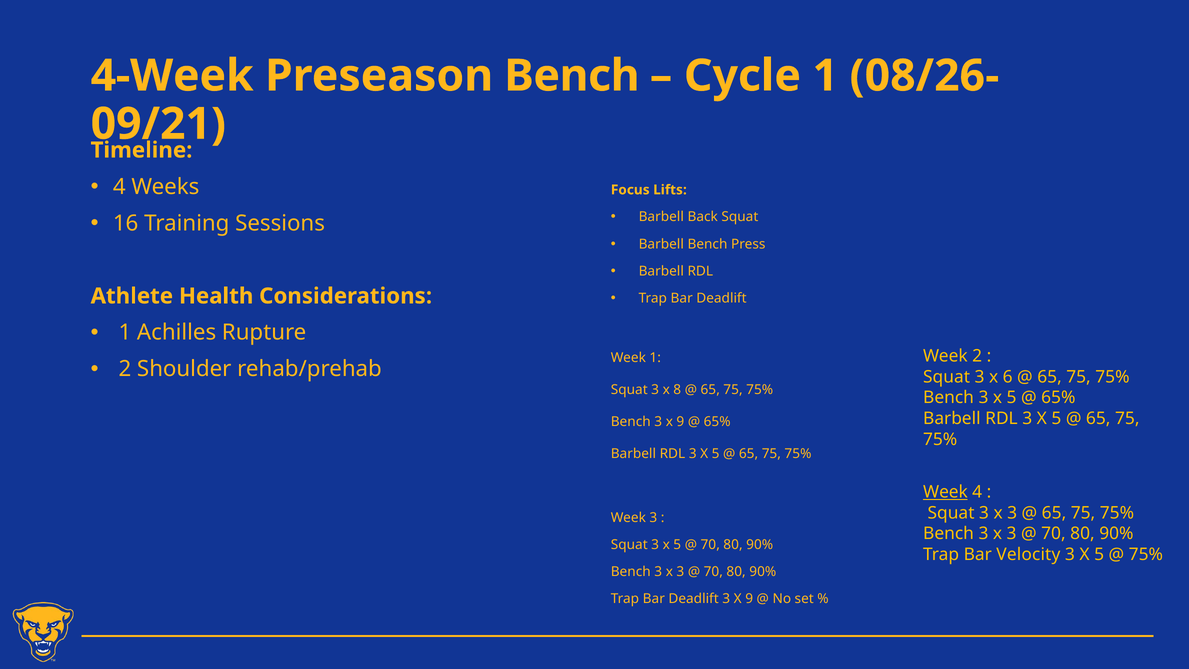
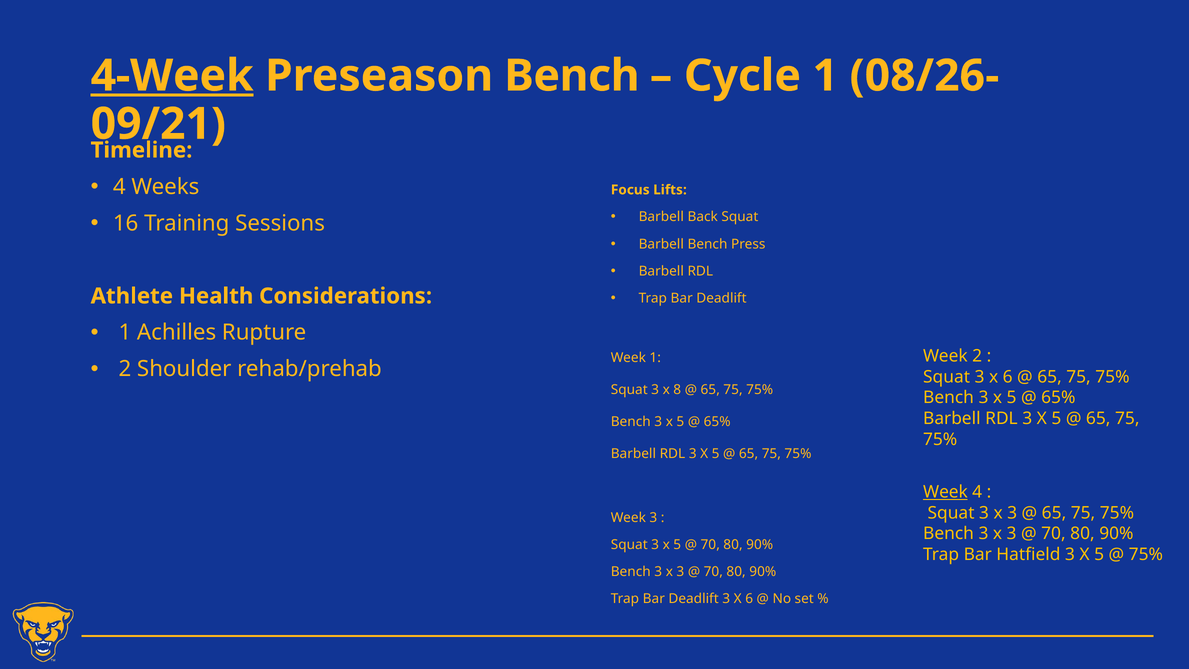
4-Week underline: none -> present
9 at (680, 422): 9 -> 5
Velocity: Velocity -> Hatfield
Deadlift 3 X 9: 9 -> 6
